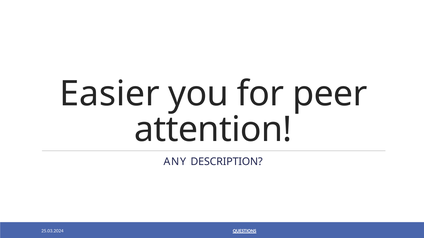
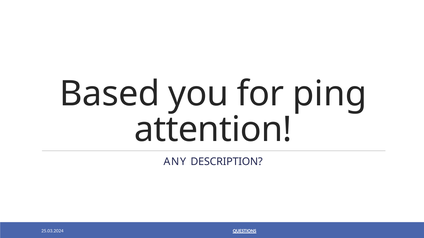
Easier: Easier -> Based
peer: peer -> ping
